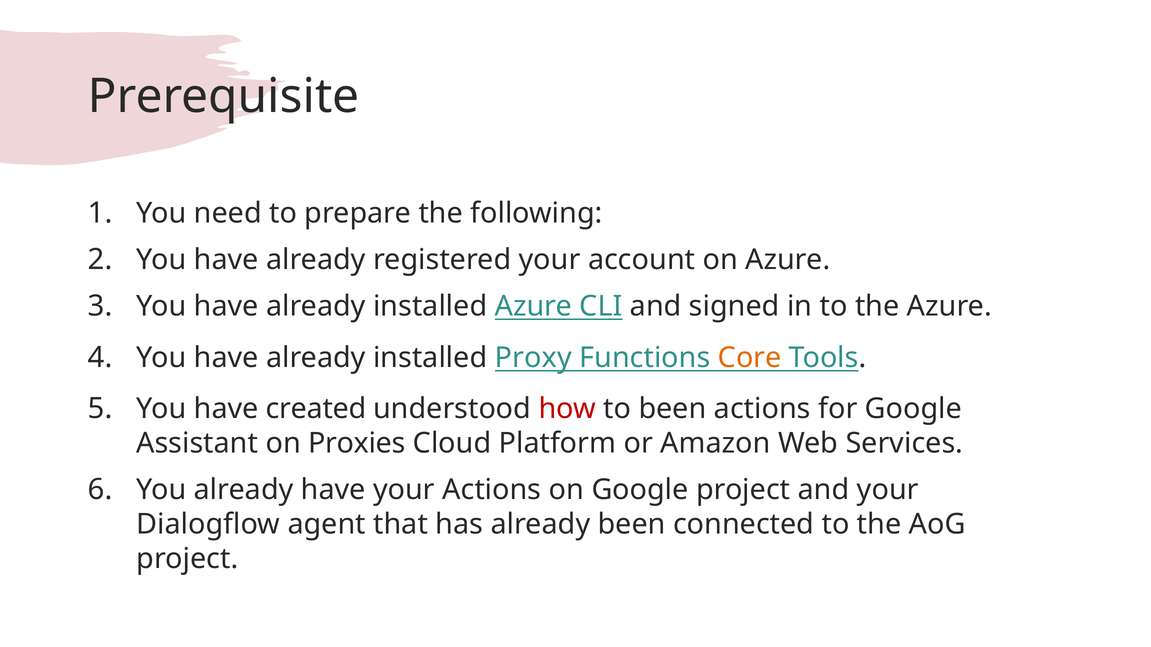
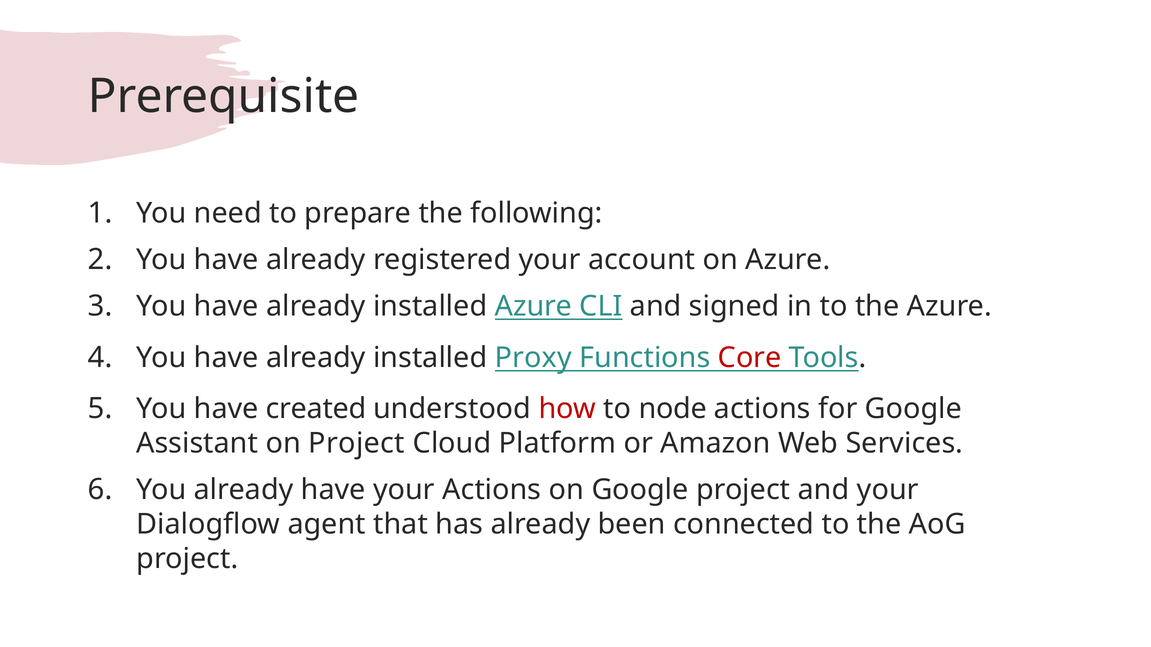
Core colour: orange -> red
to been: been -> node
on Proxies: Proxies -> Project
